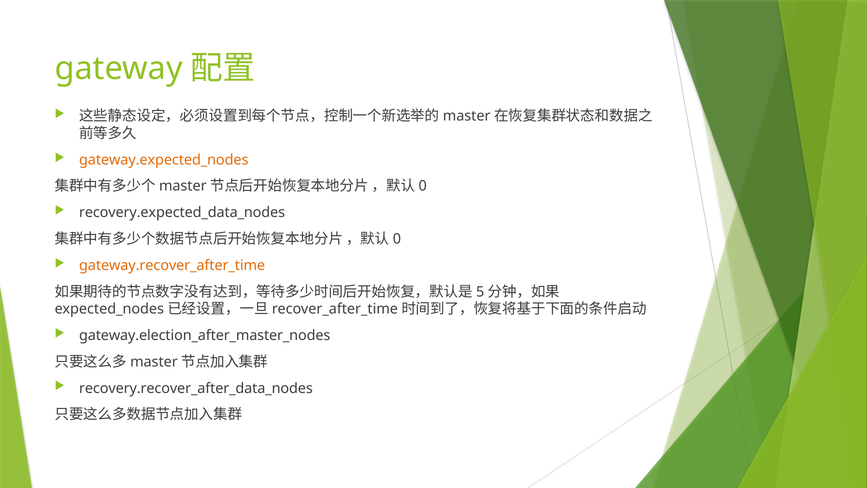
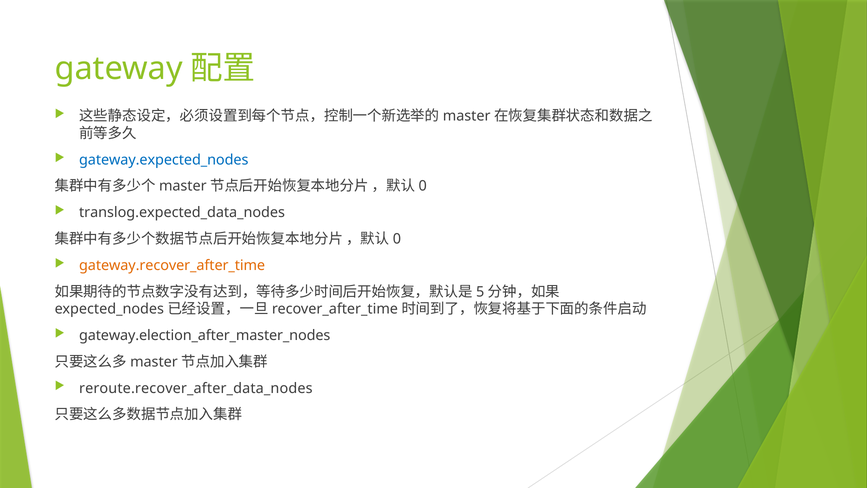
gateway.expected_nodes colour: orange -> blue
recovery.expected_data_nodes: recovery.expected_data_nodes -> translog.expected_data_nodes
recovery.recover_after_data_nodes: recovery.recover_after_data_nodes -> reroute.recover_after_data_nodes
